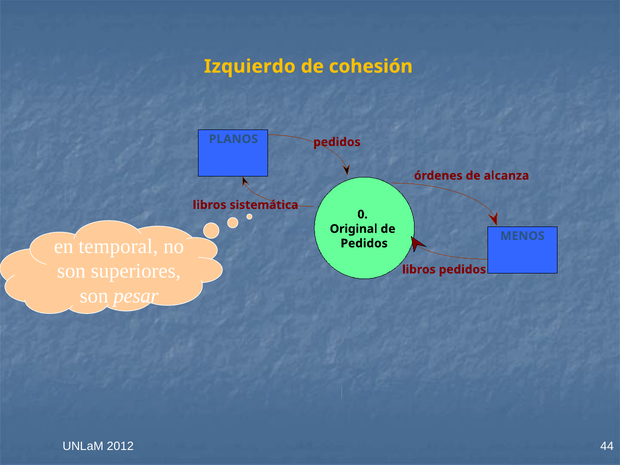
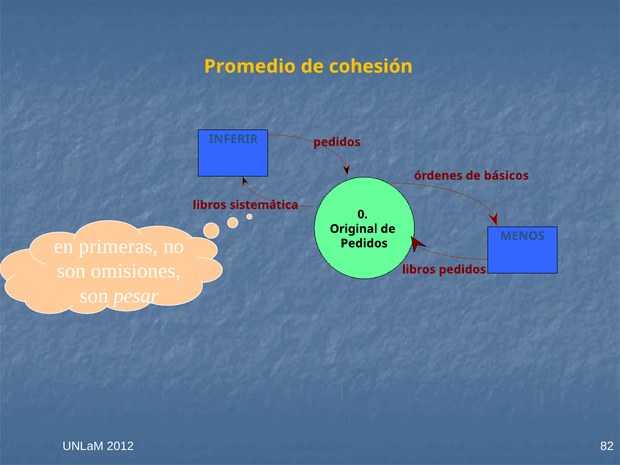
Izquierdo: Izquierdo -> Promedio
PLANOS: PLANOS -> INFERIR
alcanza: alcanza -> básicos
temporal: temporal -> primeras
superiores: superiores -> omisiones
44: 44 -> 82
